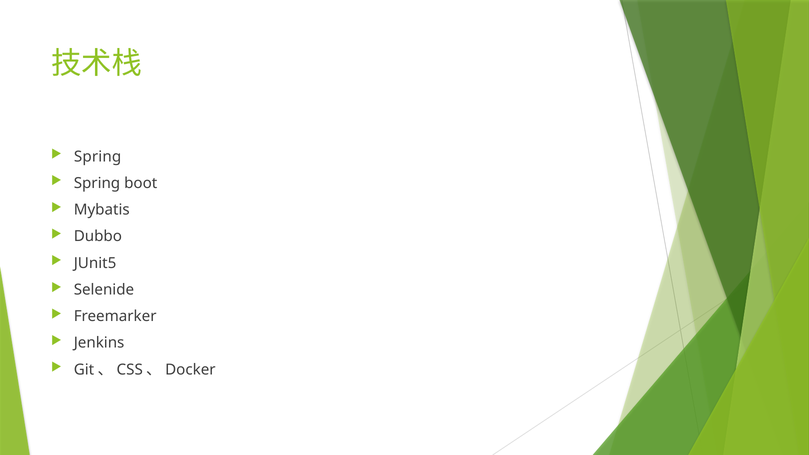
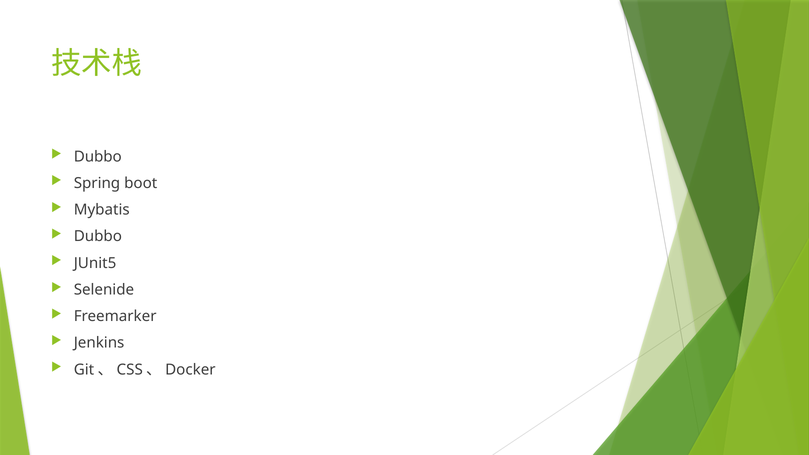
Spring at (98, 157): Spring -> Dubbo
